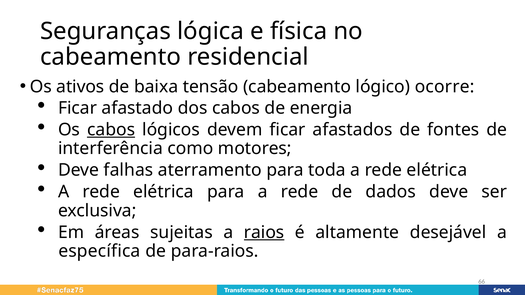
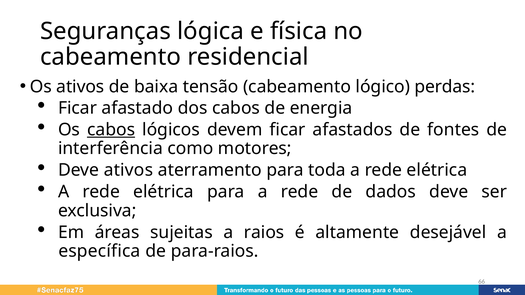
ocorre: ocorre -> perdas
Deve falhas: falhas -> ativos
raios underline: present -> none
